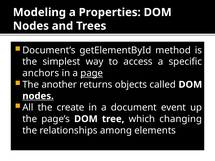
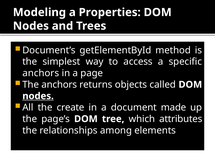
page underline: present -> none
The another: another -> anchors
event: event -> made
changing: changing -> attributes
